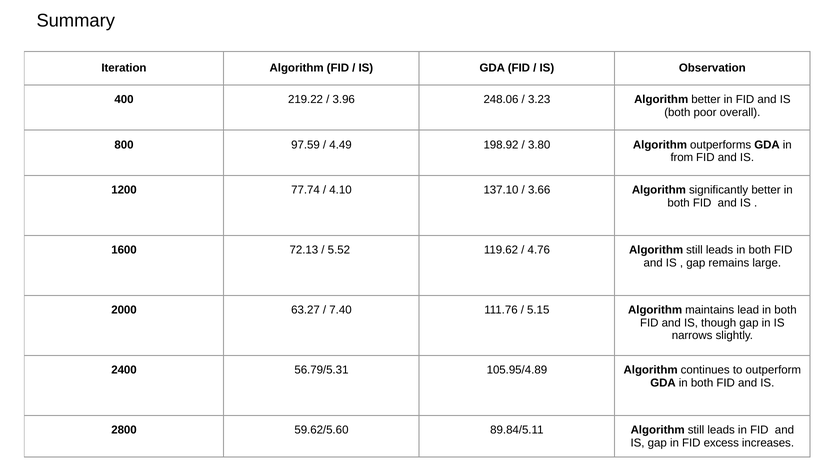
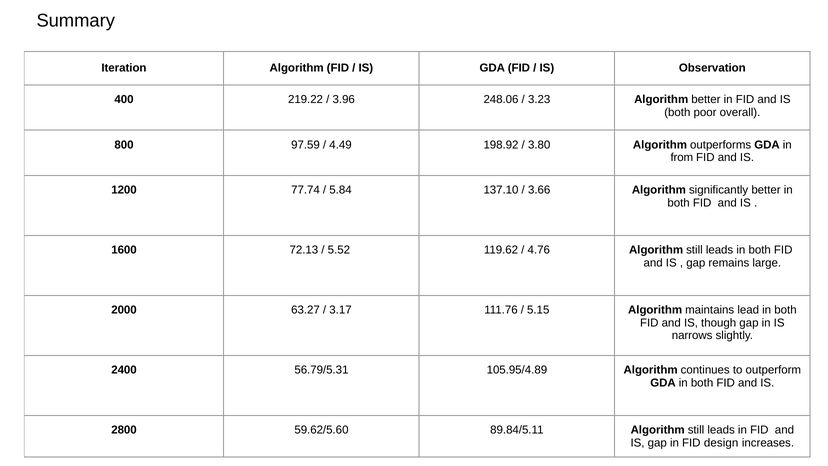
4.10: 4.10 -> 5.84
7.40: 7.40 -> 3.17
excess: excess -> design
